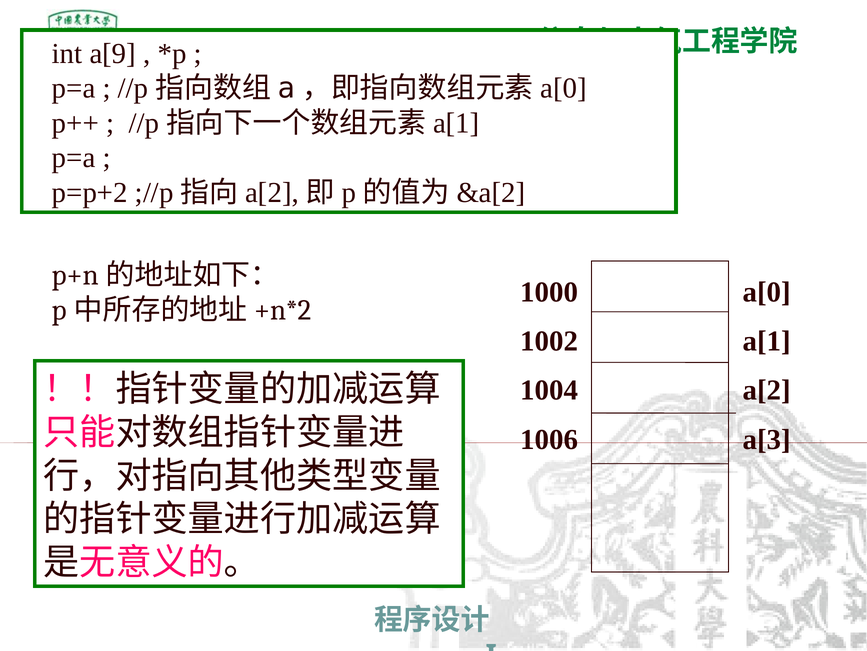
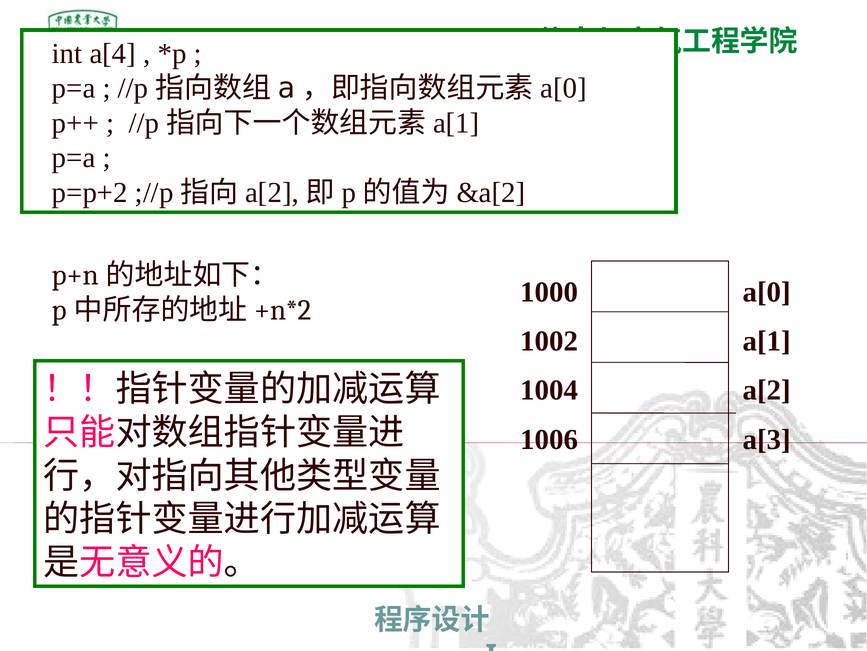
a[9: a[9 -> a[4
